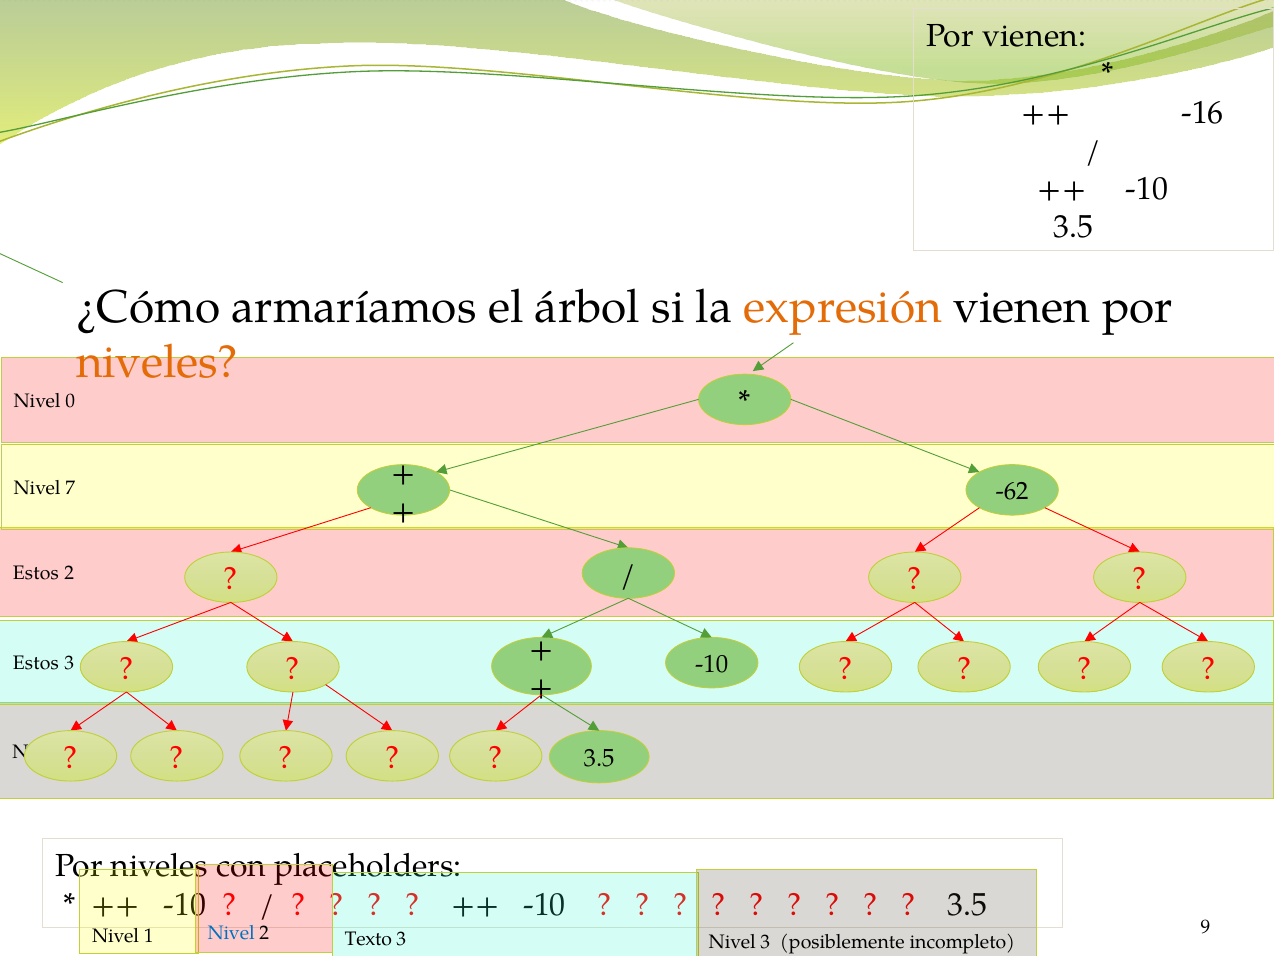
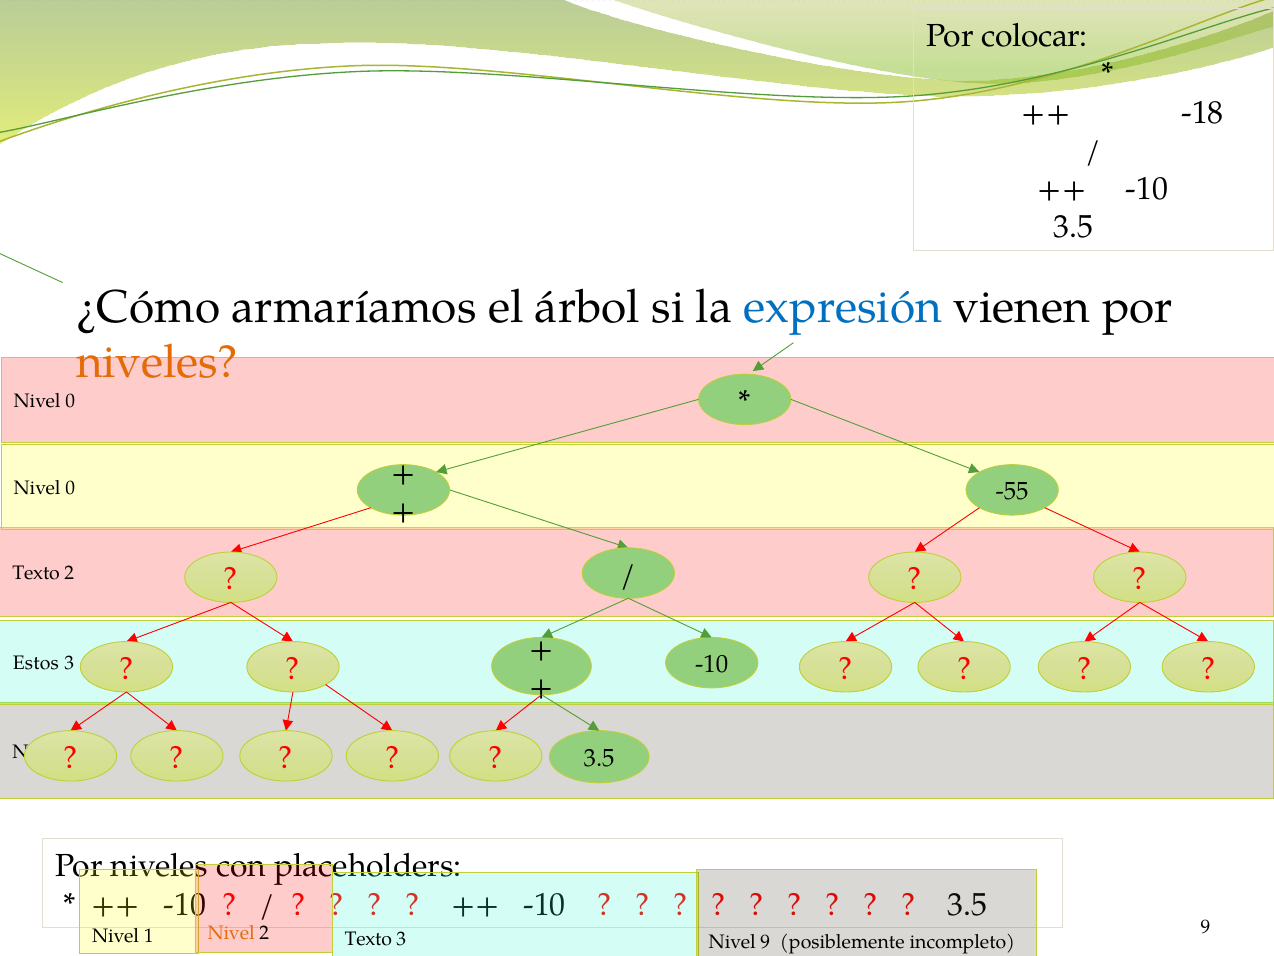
Por vienen: vienen -> colocar
-16: -16 -> -18
expresión colour: orange -> blue
7 at (70, 488): 7 -> 0
-62: -62 -> -55
Estos at (36, 573): Estos -> Texto
Nivel at (231, 932) colour: blue -> orange
Nivel 3: 3 -> 9
